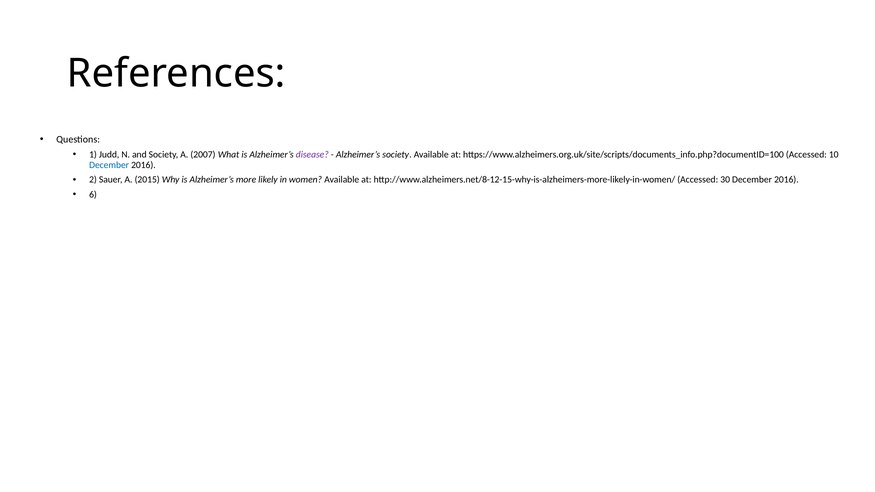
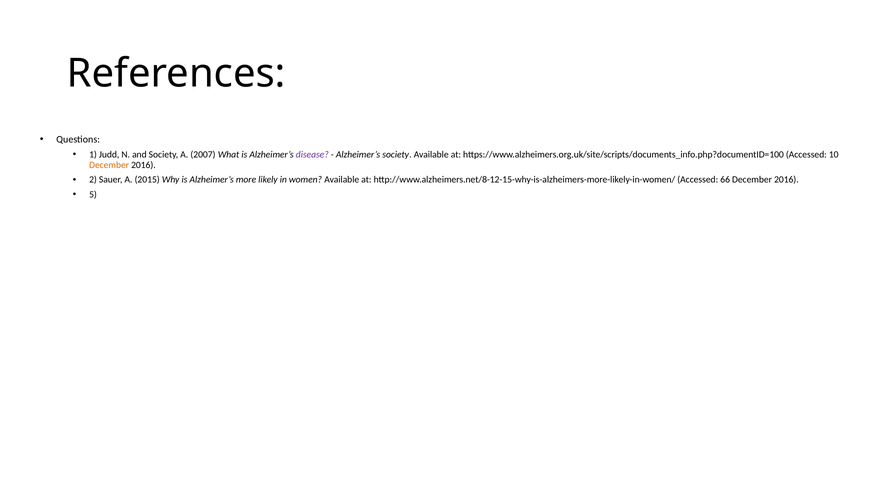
December at (109, 165) colour: blue -> orange
30: 30 -> 66
6: 6 -> 5
